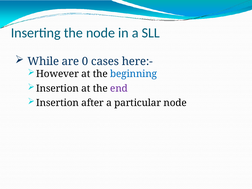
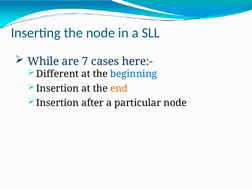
0: 0 -> 7
However: However -> Different
end colour: purple -> orange
